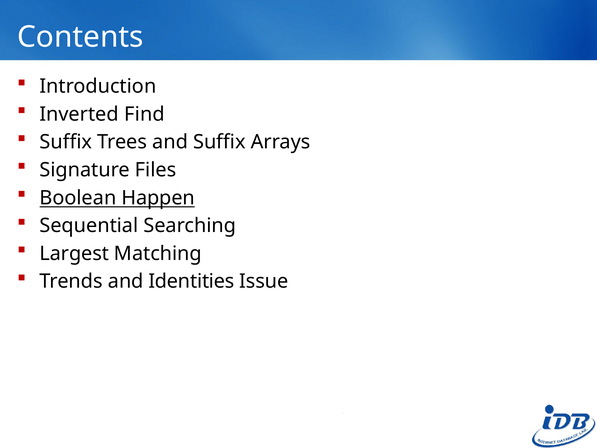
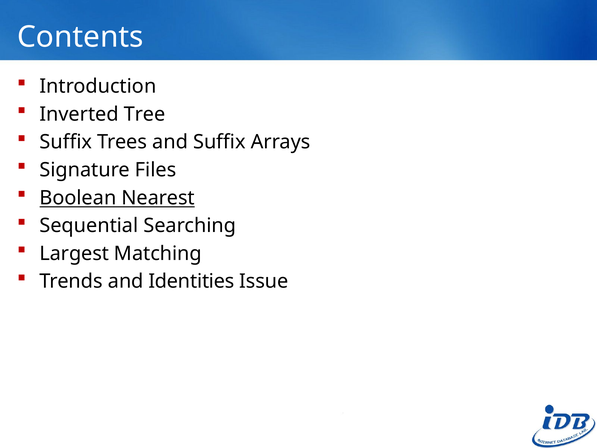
Find: Find -> Tree
Happen: Happen -> Nearest
